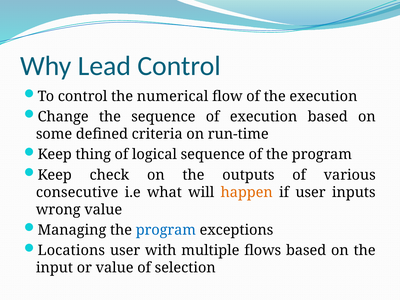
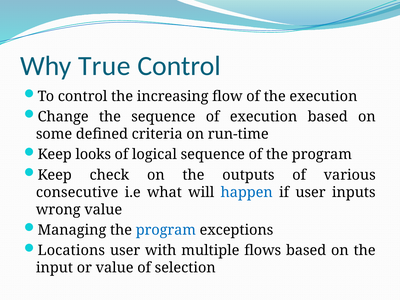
Lead: Lead -> True
numerical: numerical -> increasing
thing: thing -> looks
happen colour: orange -> blue
